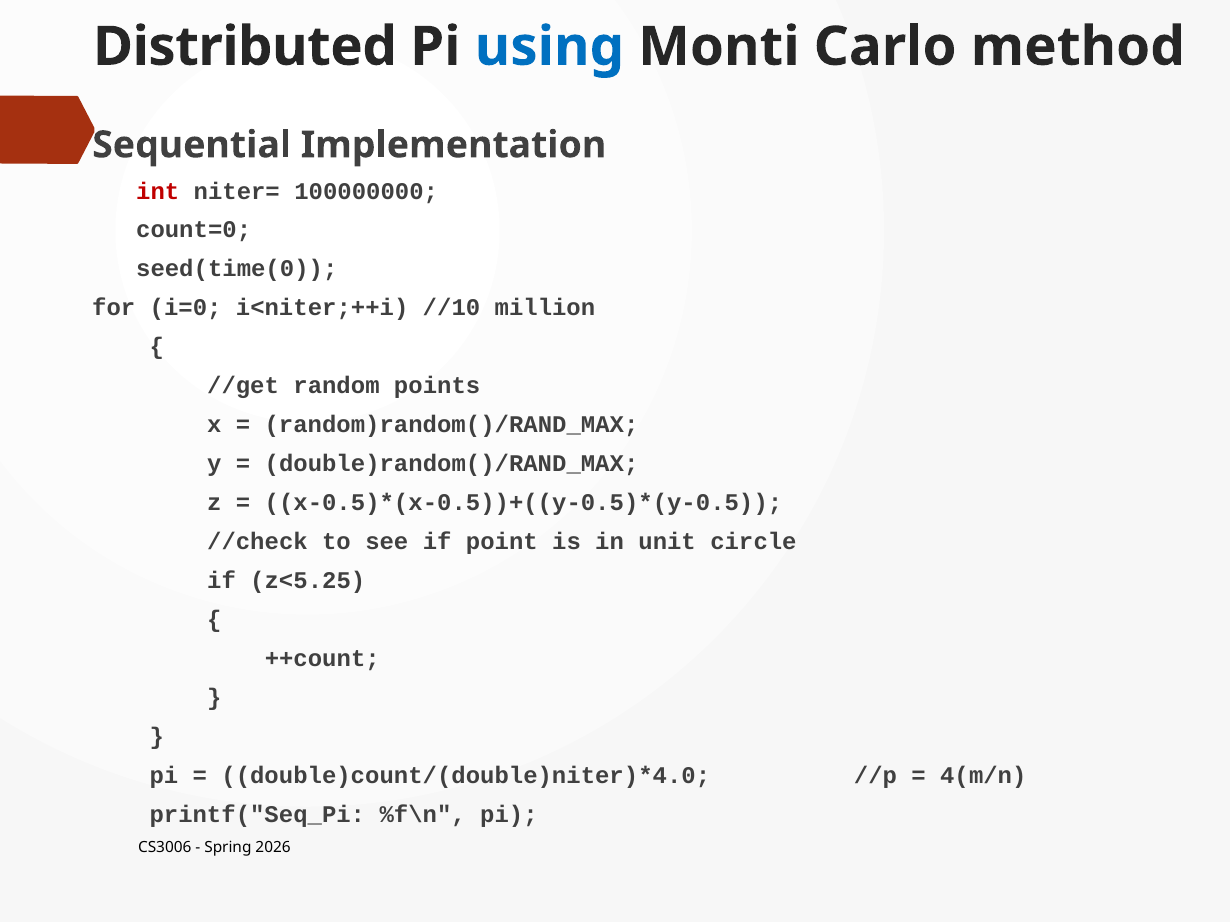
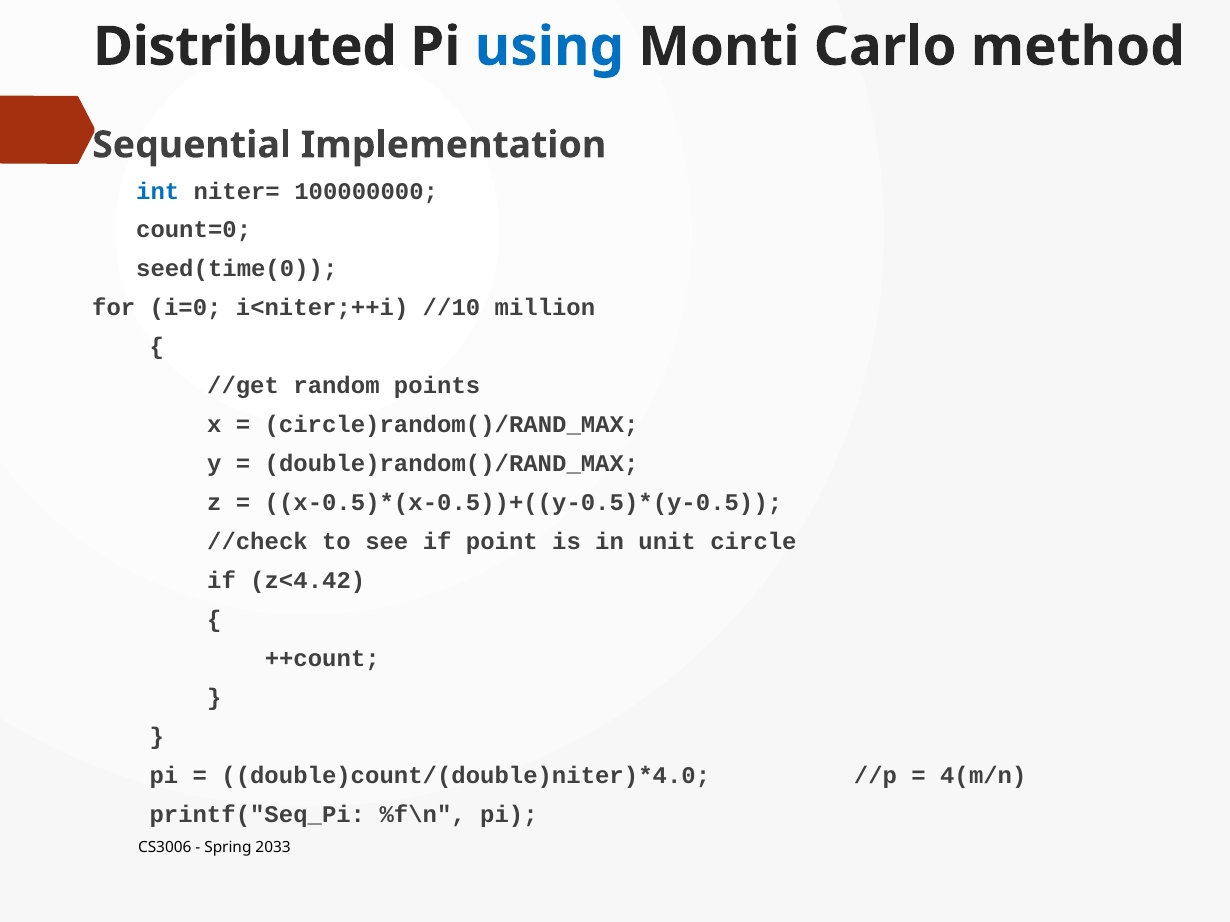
int colour: red -> blue
random)random()/RAND_MAX: random)random()/RAND_MAX -> circle)random()/RAND_MAX
z<5.25: z<5.25 -> z<4.42
2026: 2026 -> 2033
